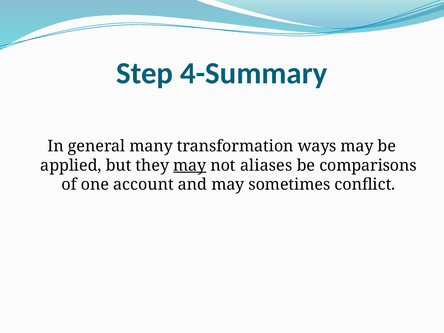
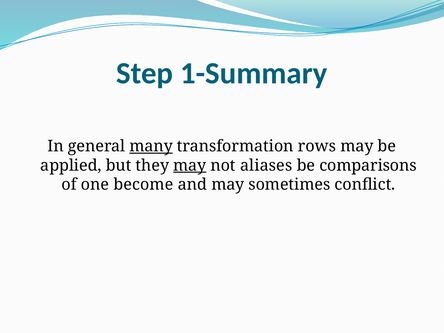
4-Summary: 4-Summary -> 1-Summary
many underline: none -> present
ways: ways -> rows
account: account -> become
